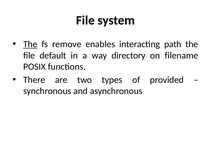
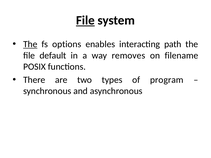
File at (85, 20) underline: none -> present
remove: remove -> options
directory: directory -> removes
provided: provided -> program
